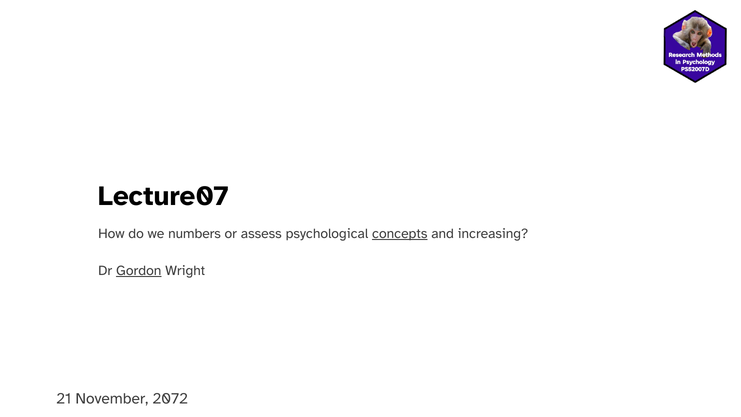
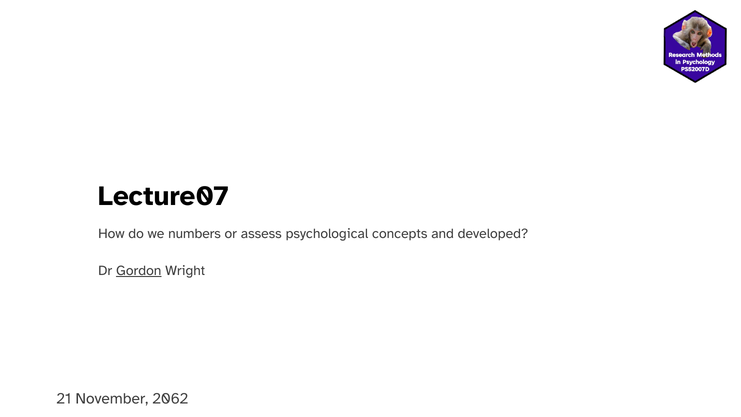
concepts underline: present -> none
increasing: increasing -> developed
2072: 2072 -> 2062
